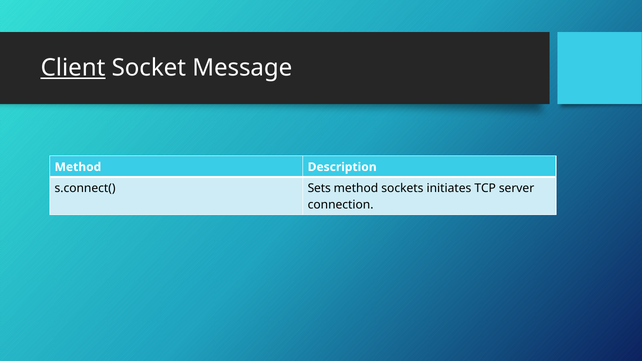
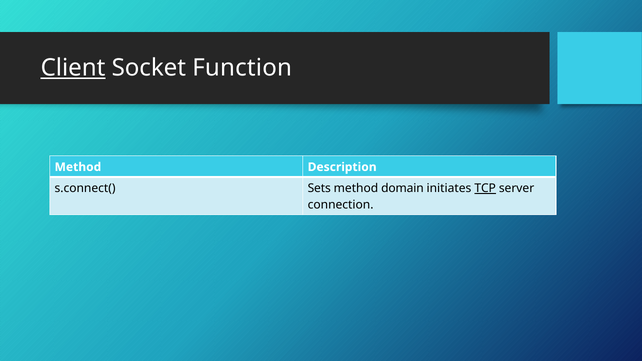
Message: Message -> Function
sockets: sockets -> domain
TCP underline: none -> present
